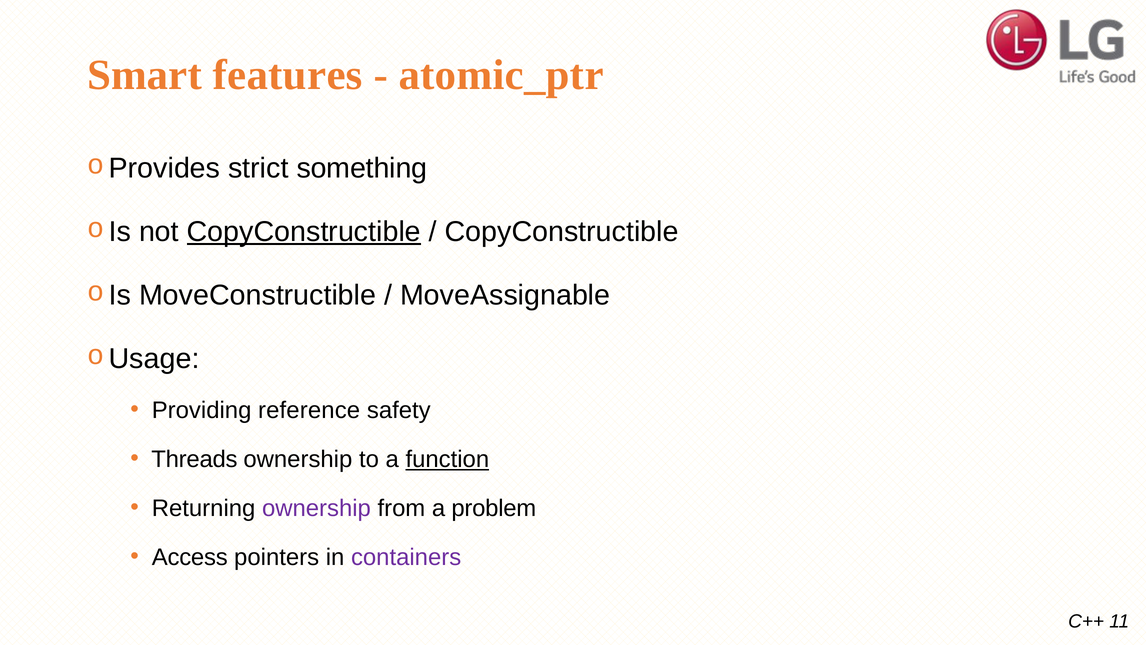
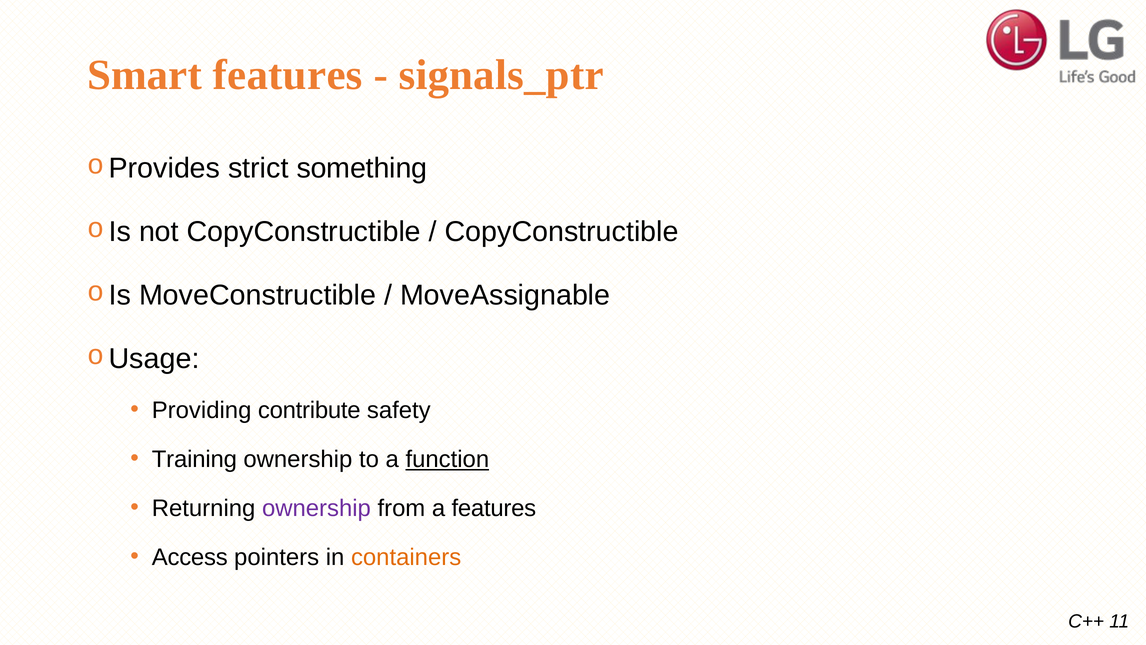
atomic_ptr: atomic_ptr -> signals_ptr
CopyConstructible at (304, 232) underline: present -> none
reference: reference -> contribute
Threads: Threads -> Training
a problem: problem -> features
containers colour: purple -> orange
